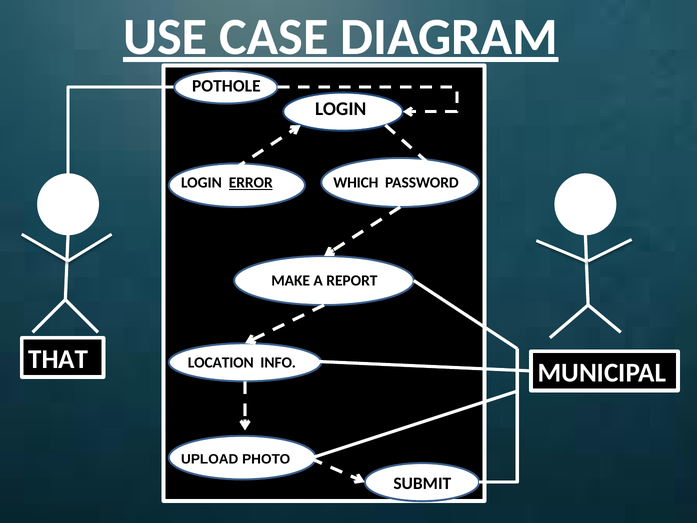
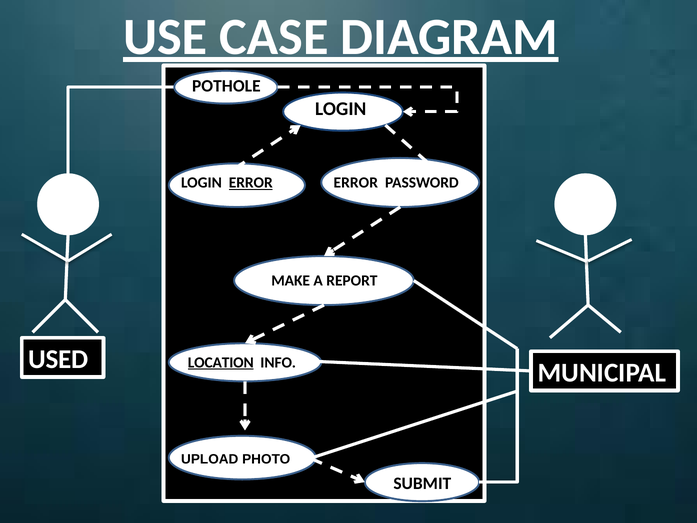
WHICH at (356, 183): WHICH -> ERROR
THAT: THAT -> USED
LOCATION underline: none -> present
